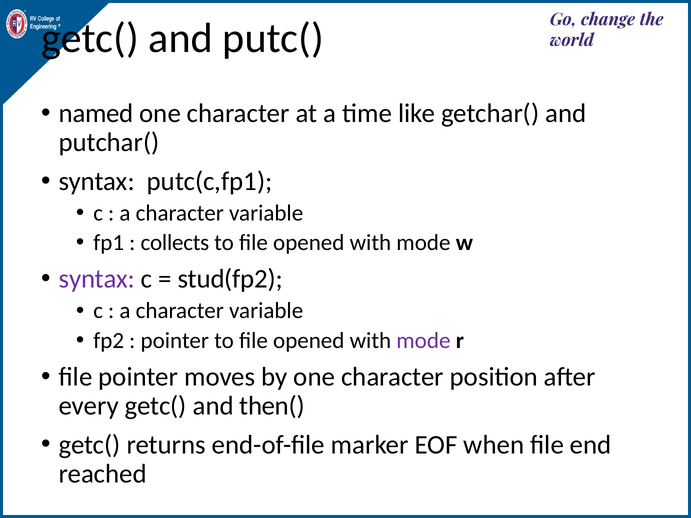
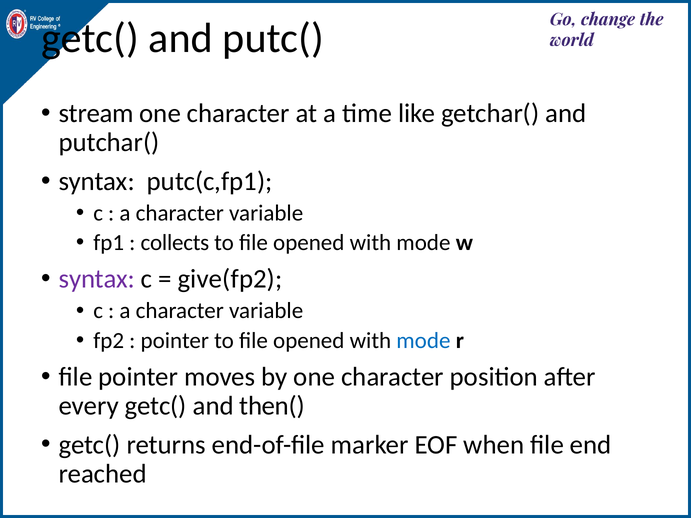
named: named -> stream
stud(fp2: stud(fp2 -> give(fp2
mode at (423, 341) colour: purple -> blue
